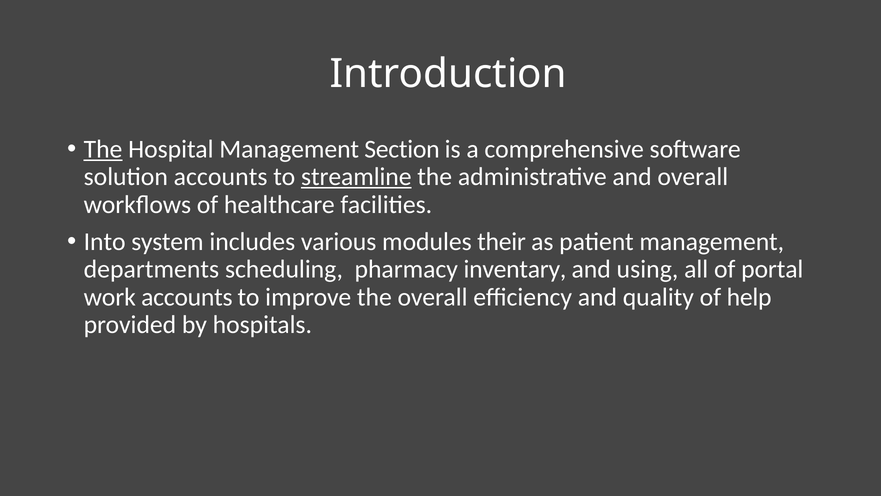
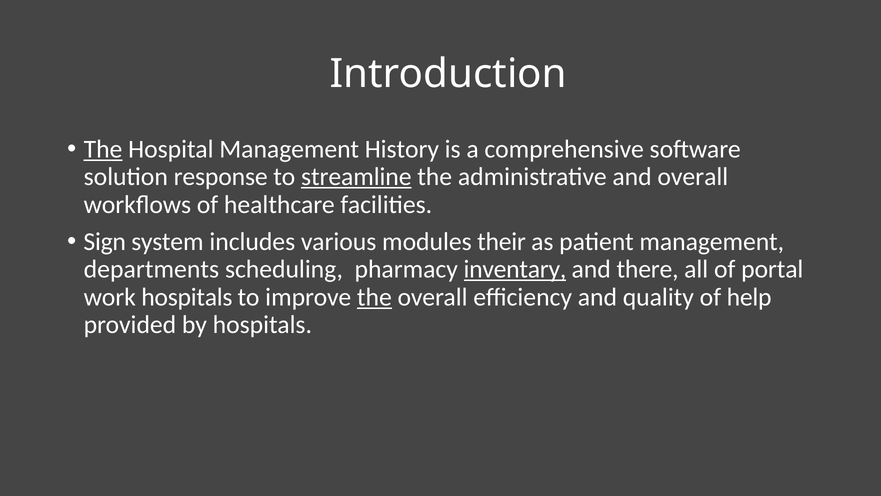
Section: Section -> History
solution accounts: accounts -> response
Into: Into -> Sign
inventary underline: none -> present
using: using -> there
work accounts: accounts -> hospitals
the at (374, 297) underline: none -> present
